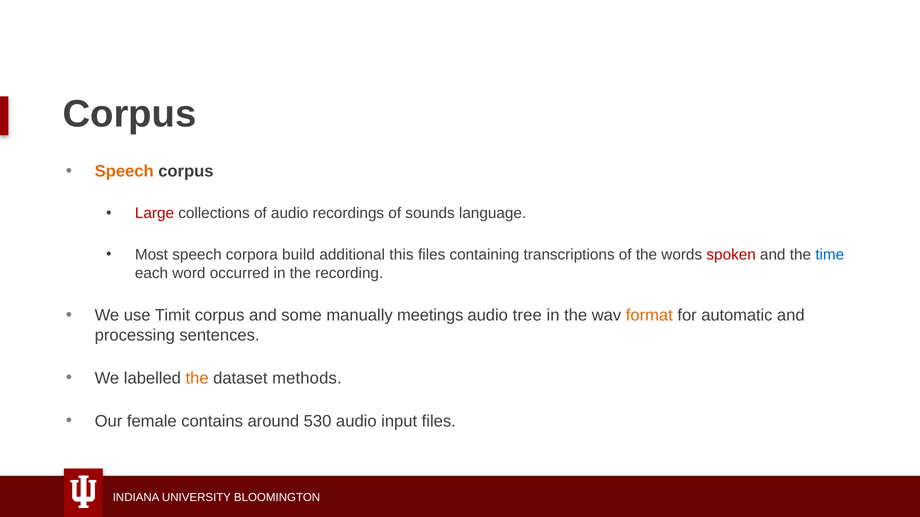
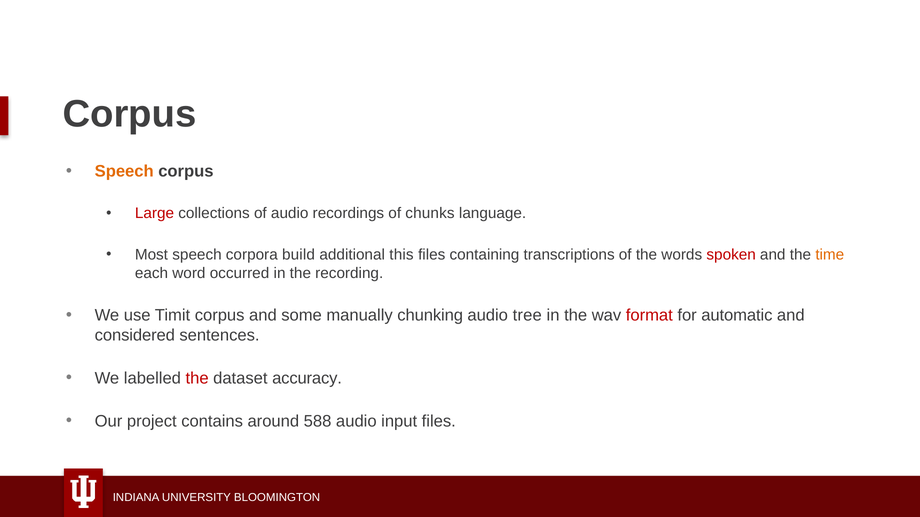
sounds: sounds -> chunks
time colour: blue -> orange
meetings: meetings -> chunking
format colour: orange -> red
processing: processing -> considered
the at (197, 379) colour: orange -> red
methods: methods -> accuracy
female: female -> project
530: 530 -> 588
